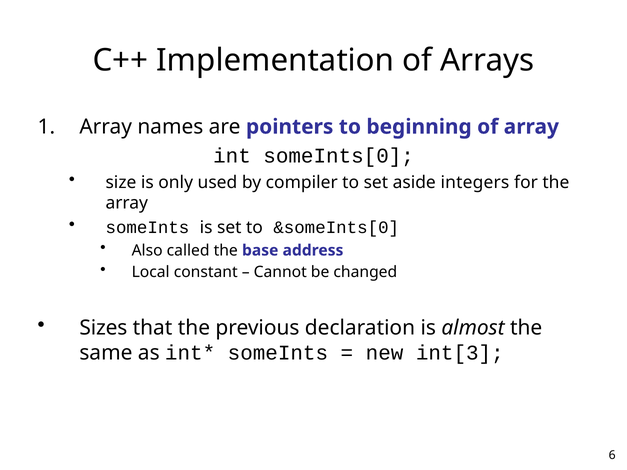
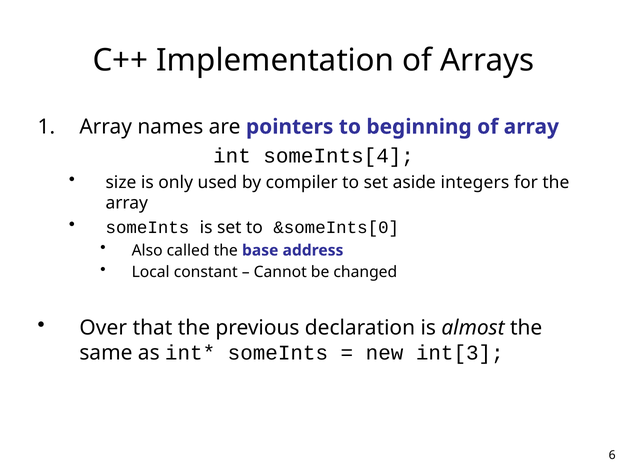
someInts[0: someInts[0 -> someInts[4
Sizes: Sizes -> Over
